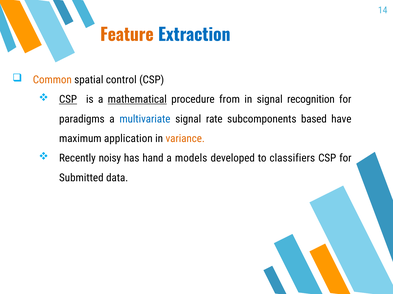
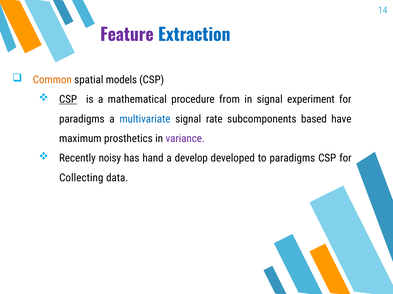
Feature colour: orange -> purple
control: control -> models
mathematical underline: present -> none
recognition: recognition -> experiment
application: application -> prosthetics
variance colour: orange -> purple
models: models -> develop
to classifiers: classifiers -> paradigms
Submitted: Submitted -> Collecting
